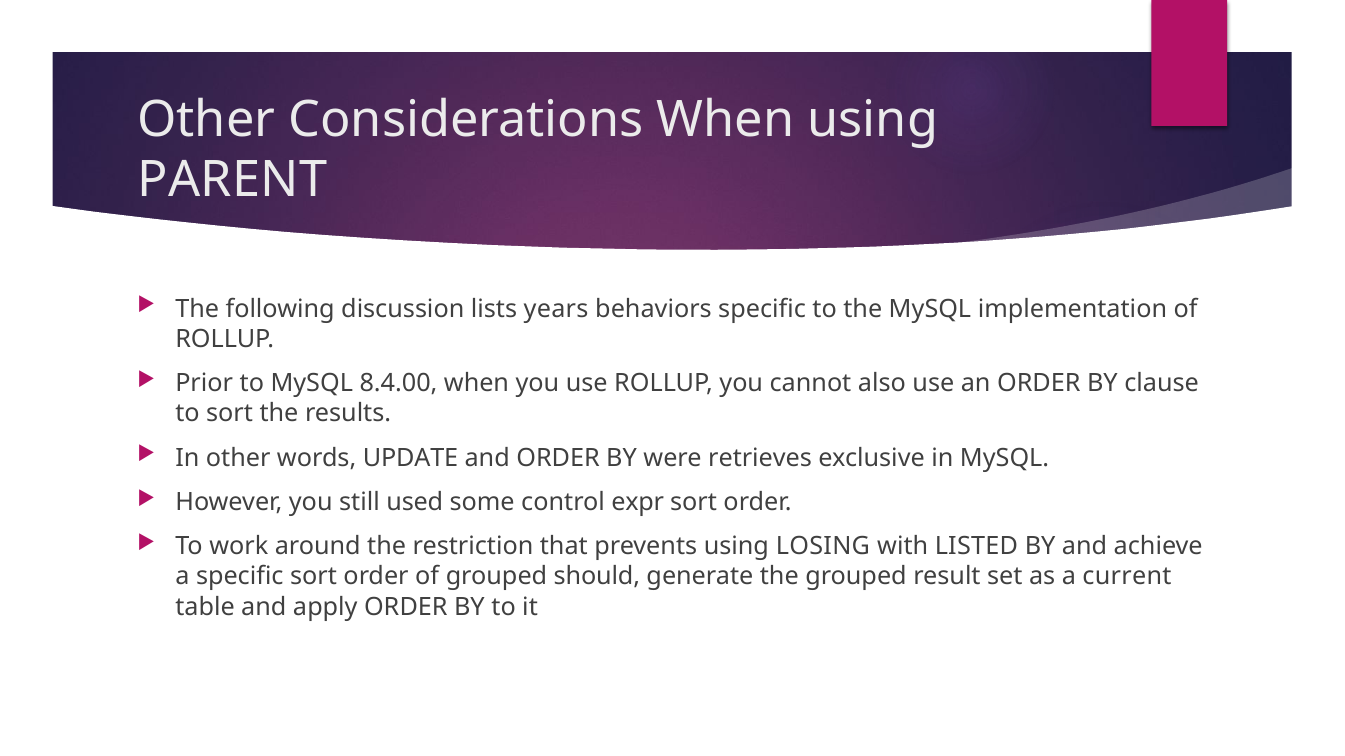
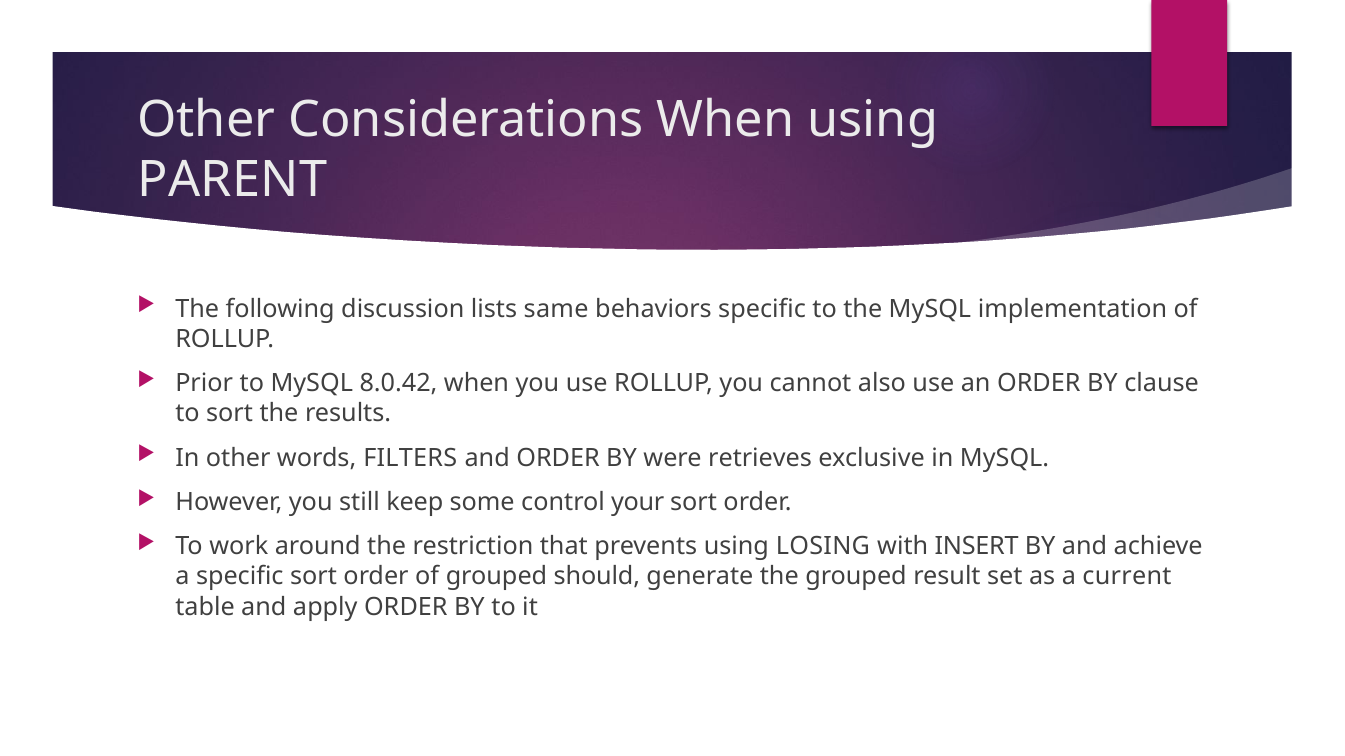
years: years -> same
8.4.00: 8.4.00 -> 8.0.42
UPDATE: UPDATE -> FILTERS
used: used -> keep
expr: expr -> your
LISTED: LISTED -> INSERT
